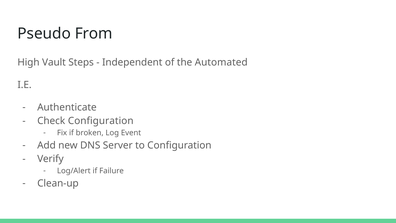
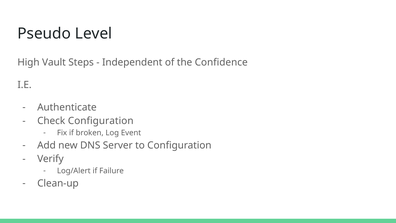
From: From -> Level
Automated: Automated -> Confidence
